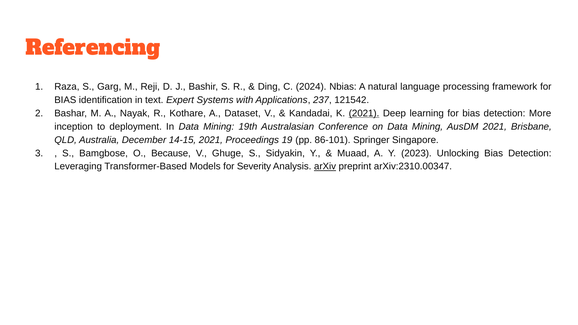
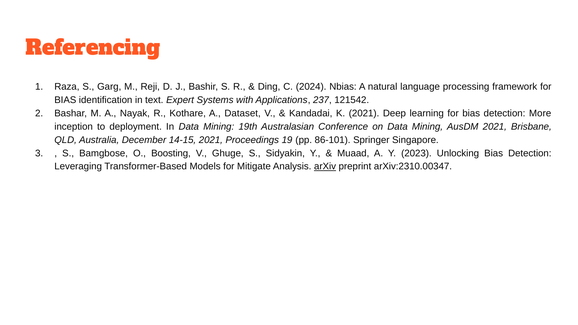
2021 at (364, 113) underline: present -> none
Because: Because -> Boosting
Severity: Severity -> Mitigate
